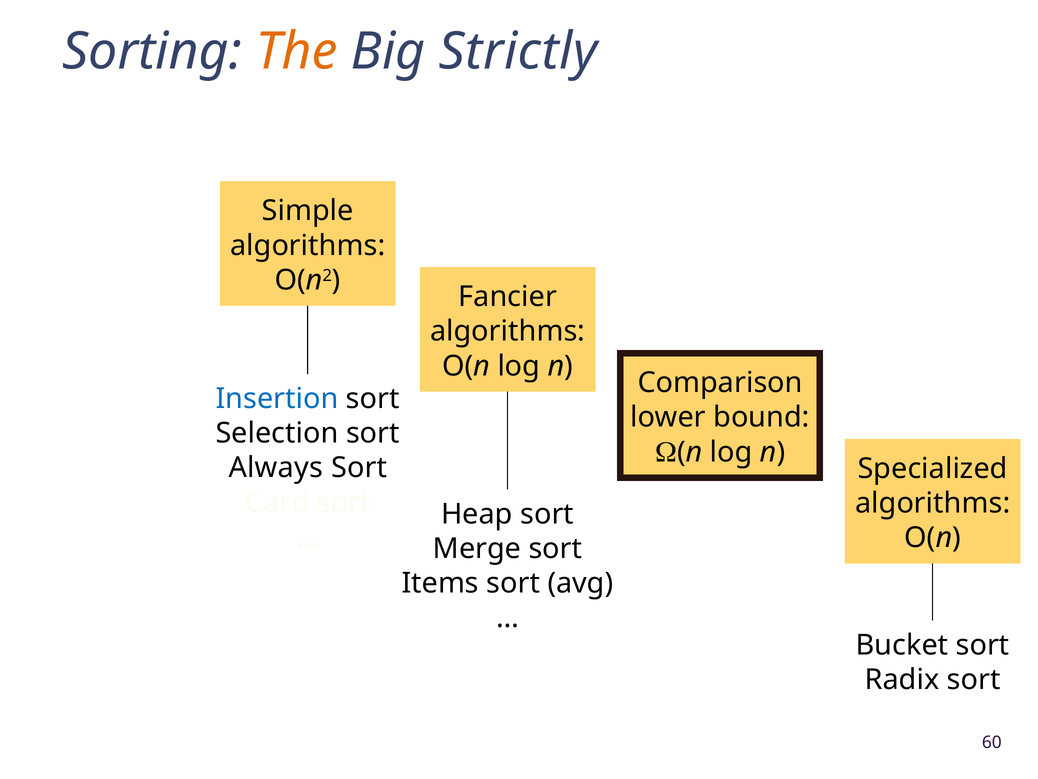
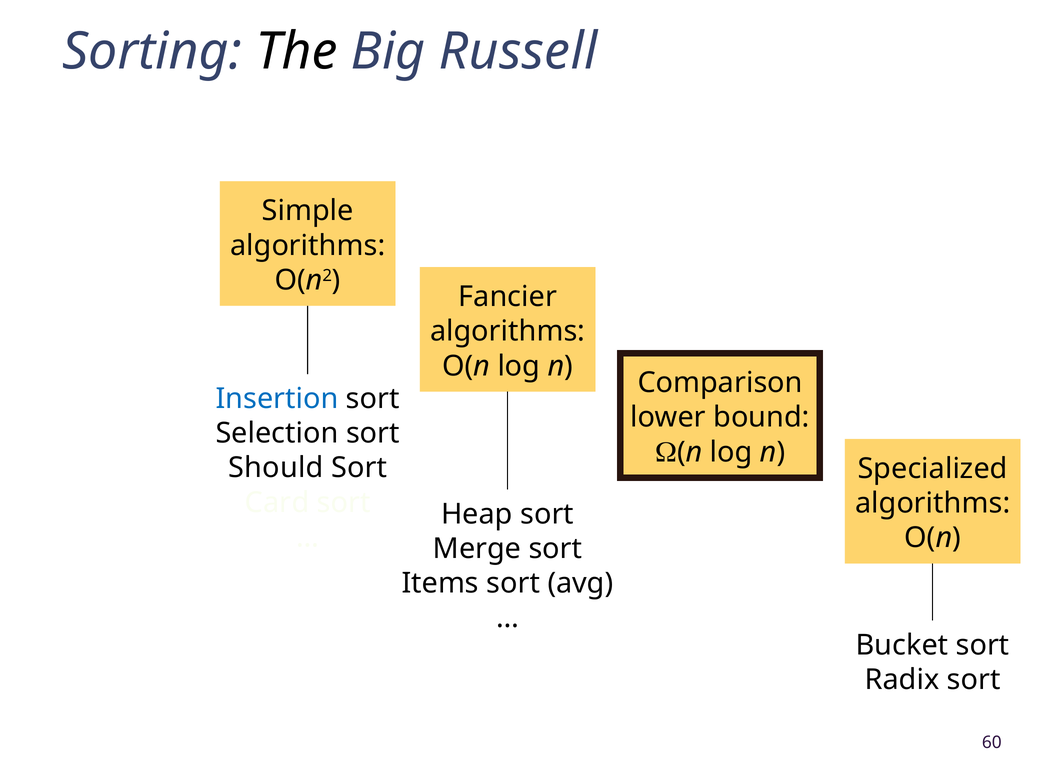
The colour: orange -> black
Strictly: Strictly -> Russell
Always: Always -> Should
